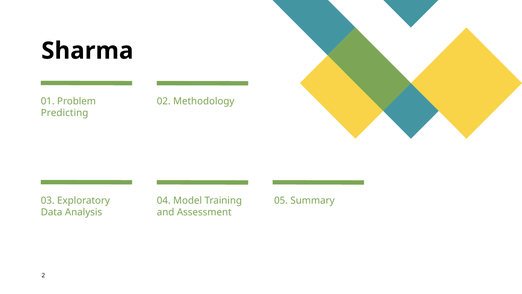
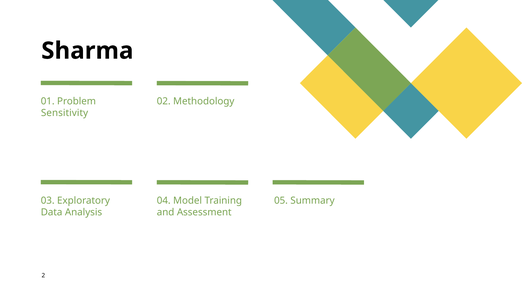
Predicting: Predicting -> Sensitivity
